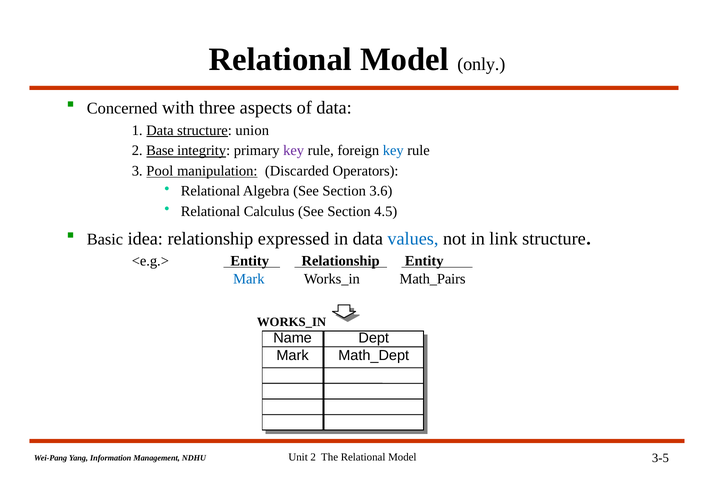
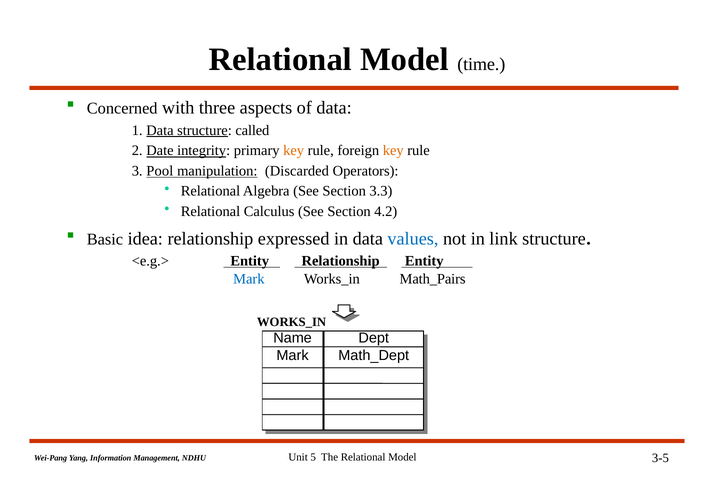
only: only -> time
union: union -> called
Base: Base -> Date
key at (294, 151) colour: purple -> orange
key at (393, 151) colour: blue -> orange
3.6: 3.6 -> 3.3
4.5: 4.5 -> 4.2
Unit 2: 2 -> 5
